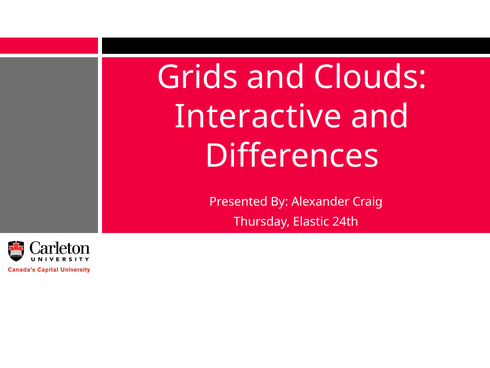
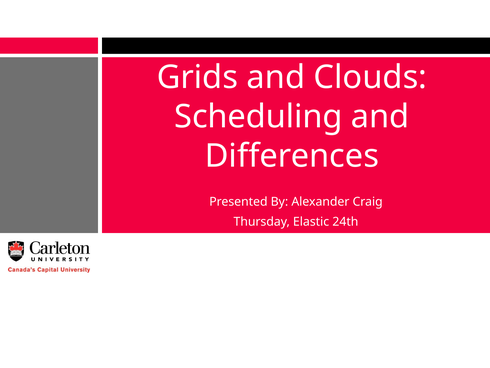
Interactive: Interactive -> Scheduling
